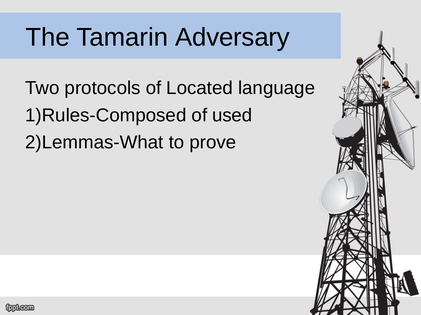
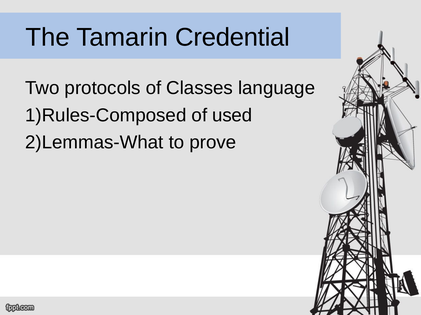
Adversary: Adversary -> Credential
Located: Located -> Classes
